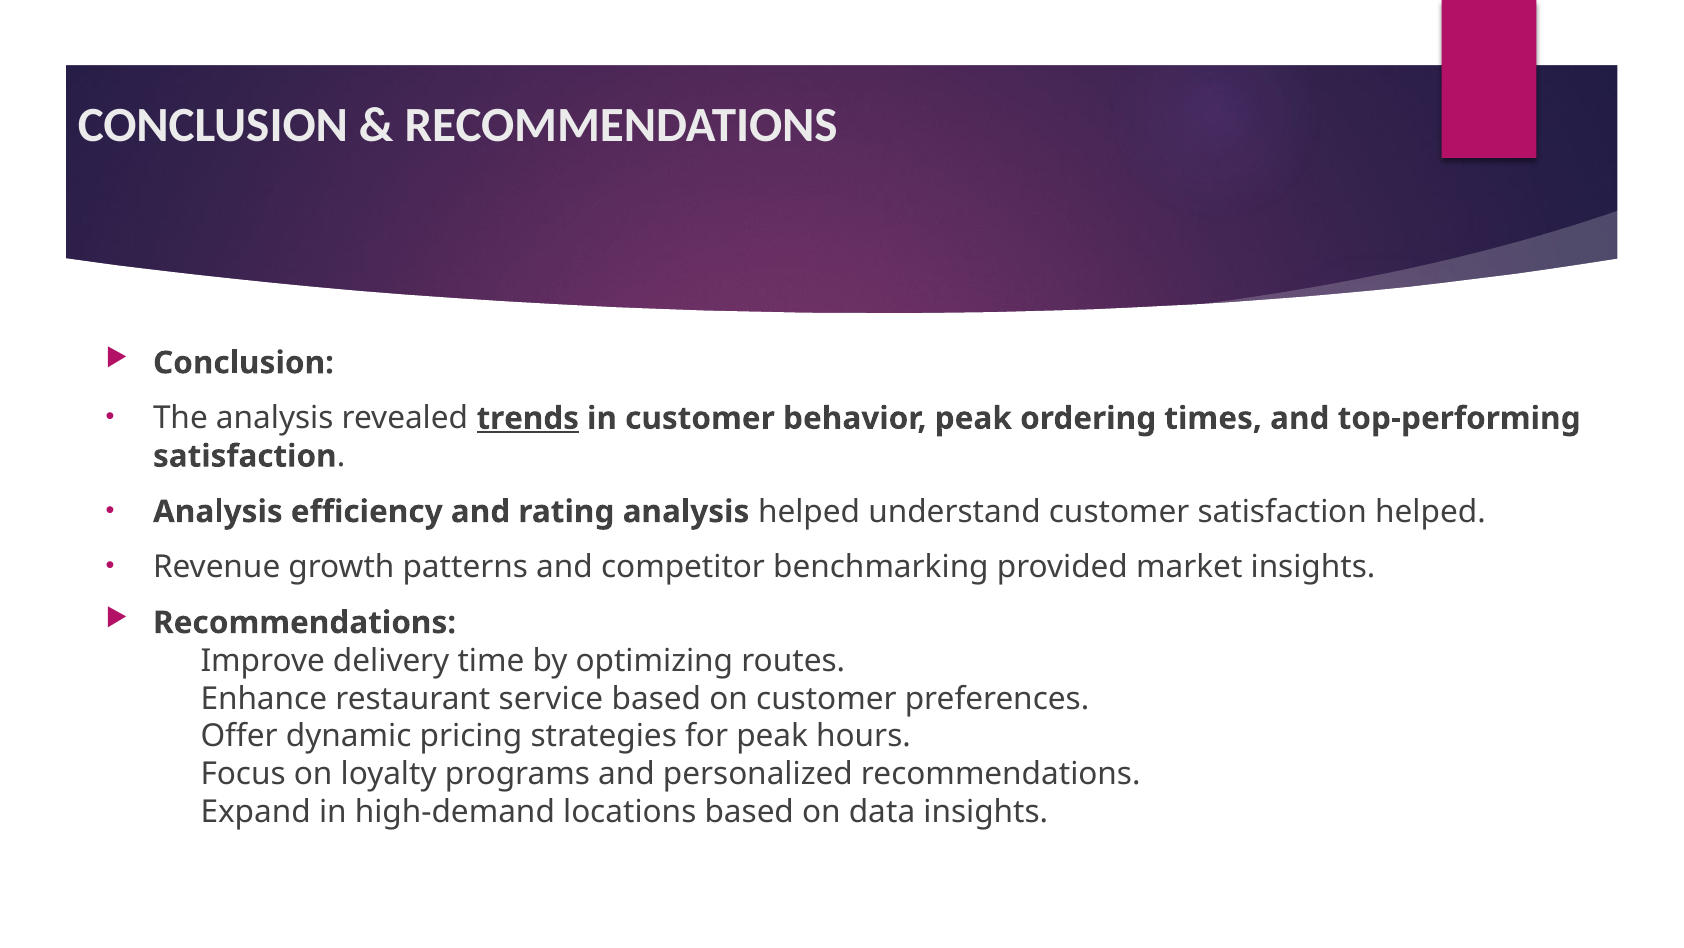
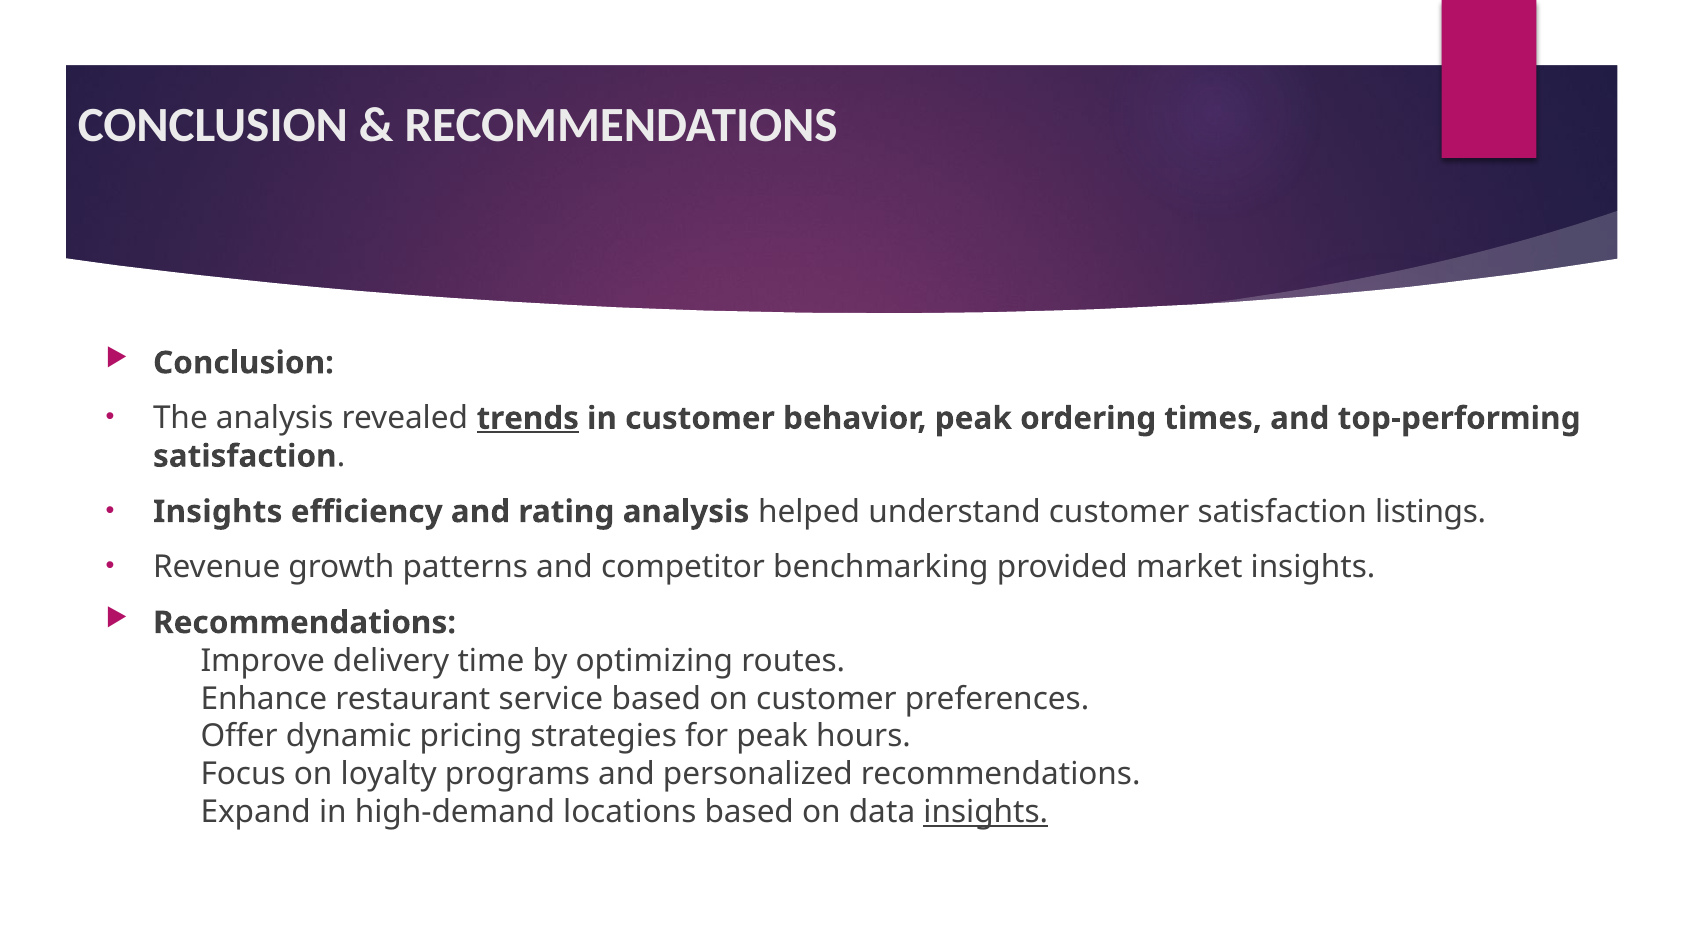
Analysis at (218, 511): Analysis -> Insights
satisfaction helped: helped -> listings
insights at (986, 812) underline: none -> present
